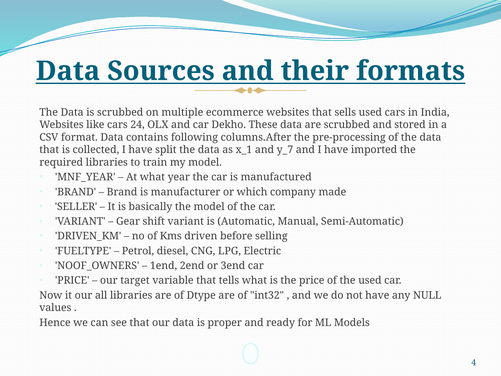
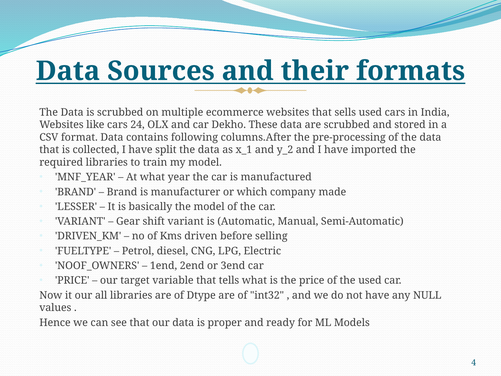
y_7: y_7 -> y_2
SELLER: SELLER -> LESSER
